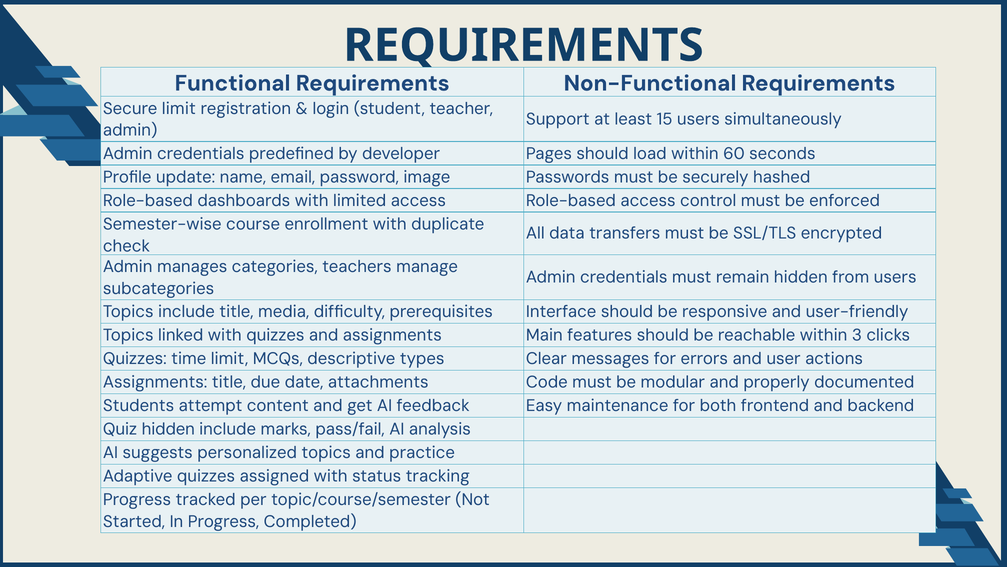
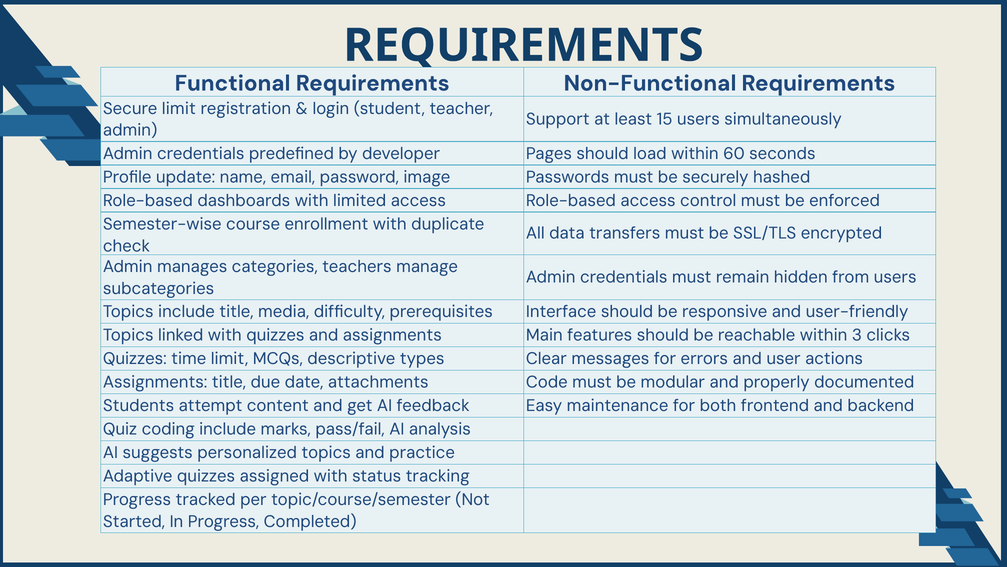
Quiz hidden: hidden -> coding
